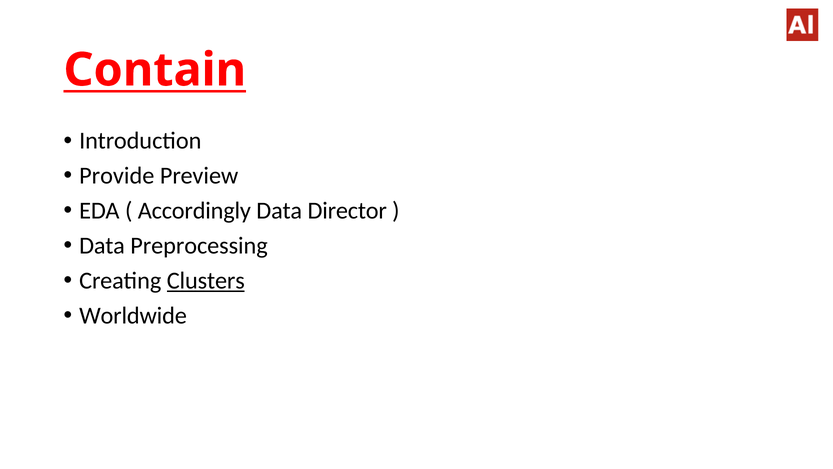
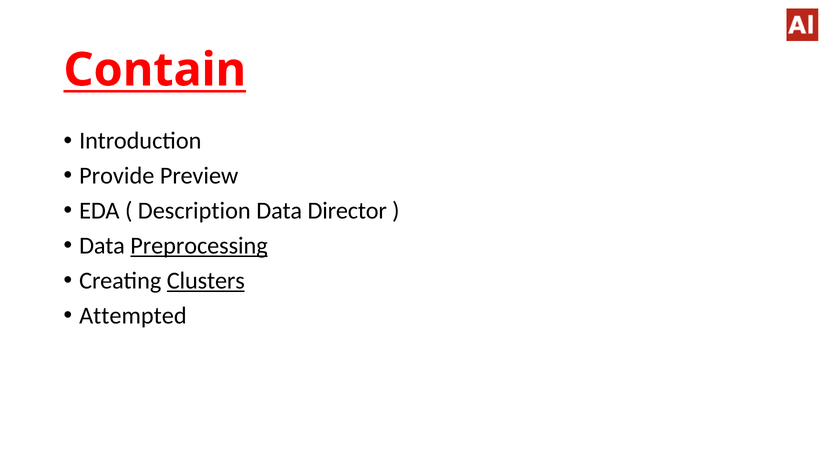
Accordingly: Accordingly -> Description
Preprocessing underline: none -> present
Worldwide: Worldwide -> Attempted
